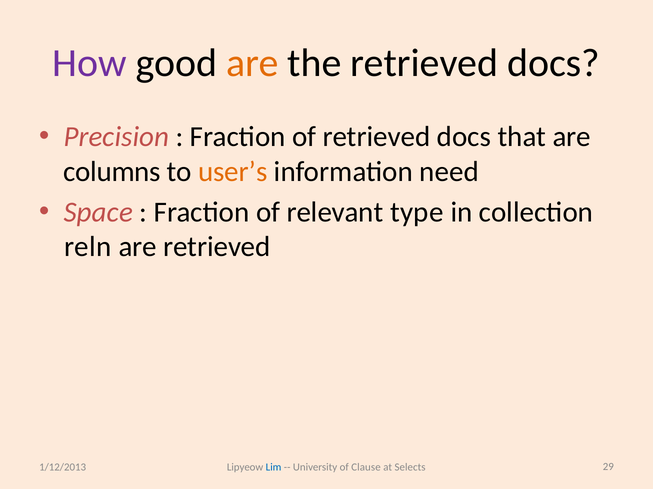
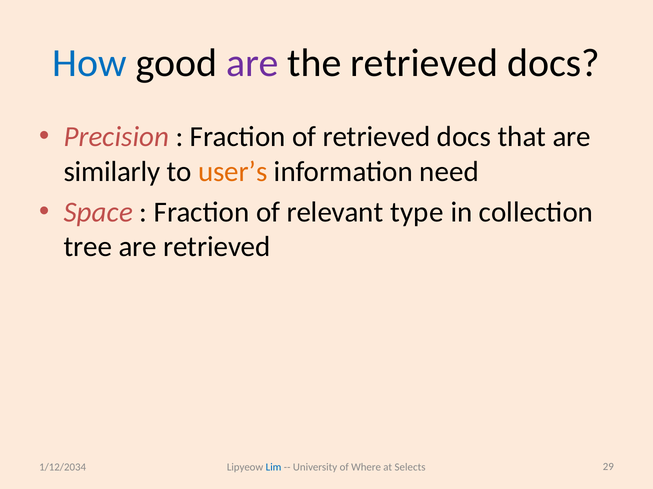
How colour: purple -> blue
are at (252, 63) colour: orange -> purple
columns: columns -> similarly
reln: reln -> tree
1/12/2013: 1/12/2013 -> 1/12/2034
Clause: Clause -> Where
